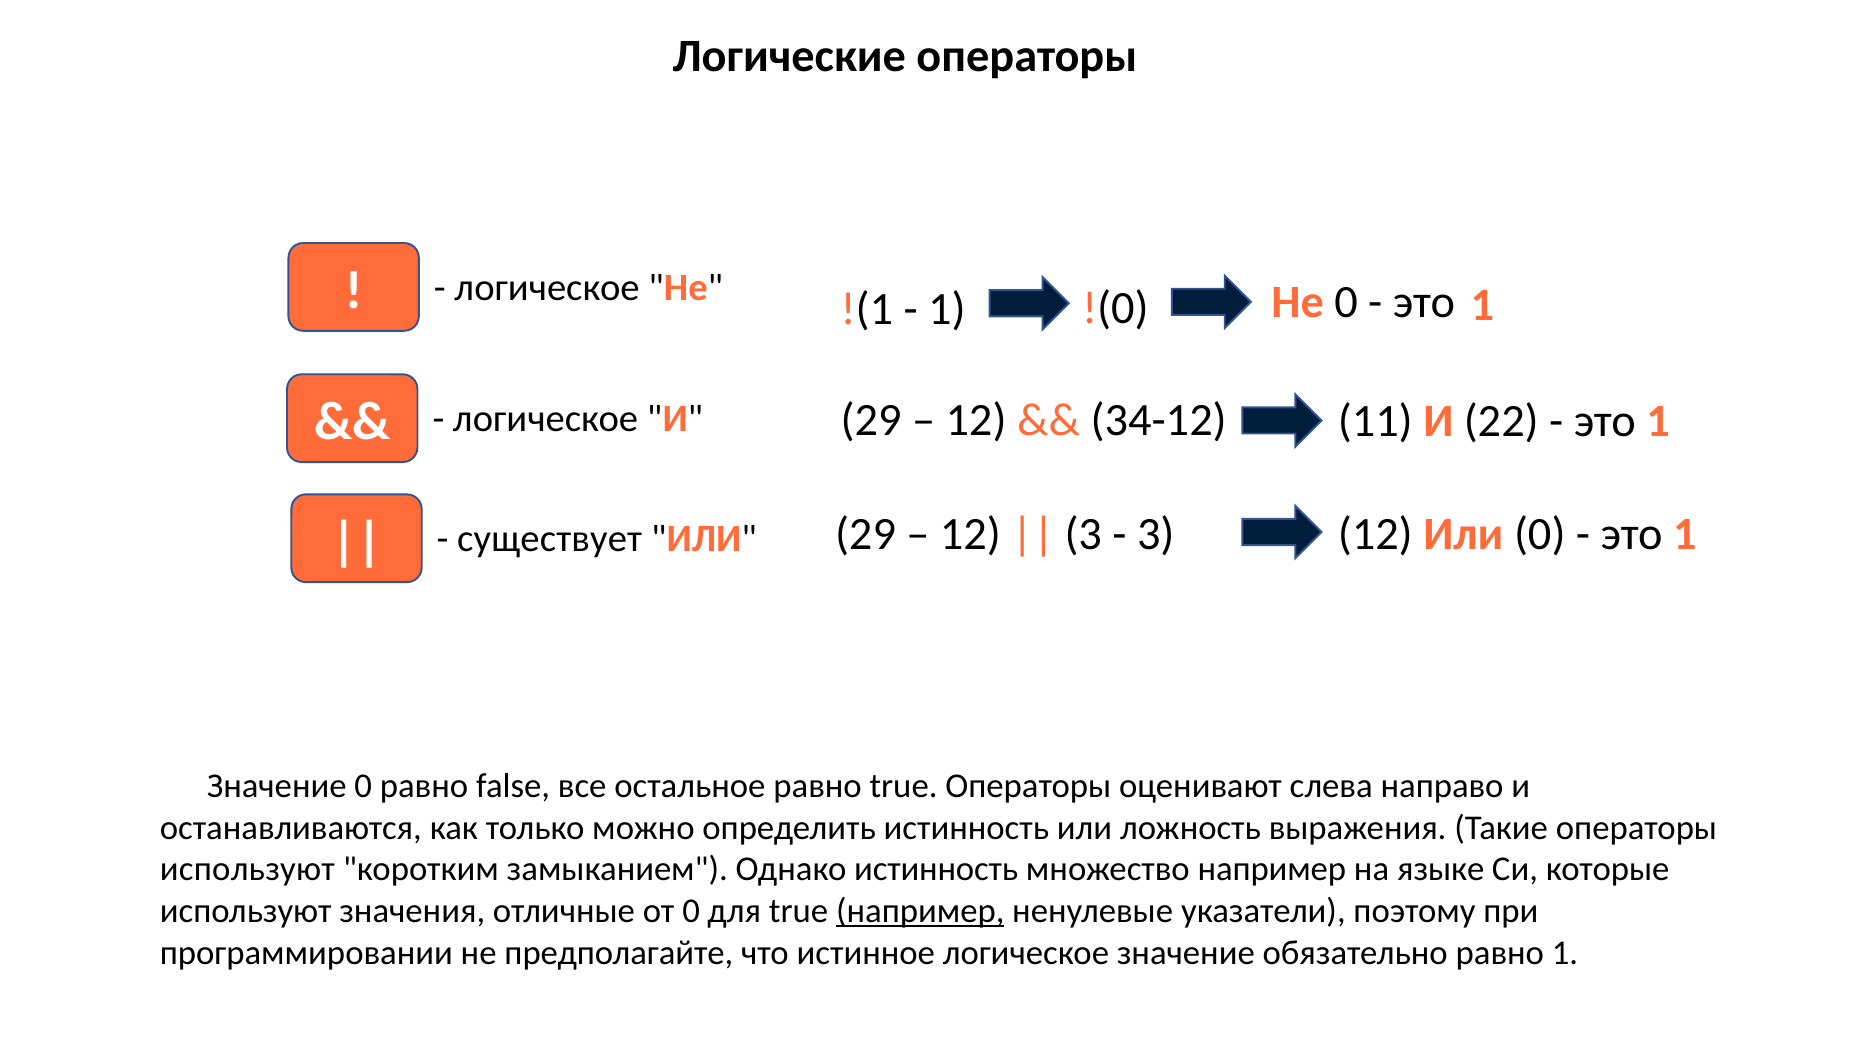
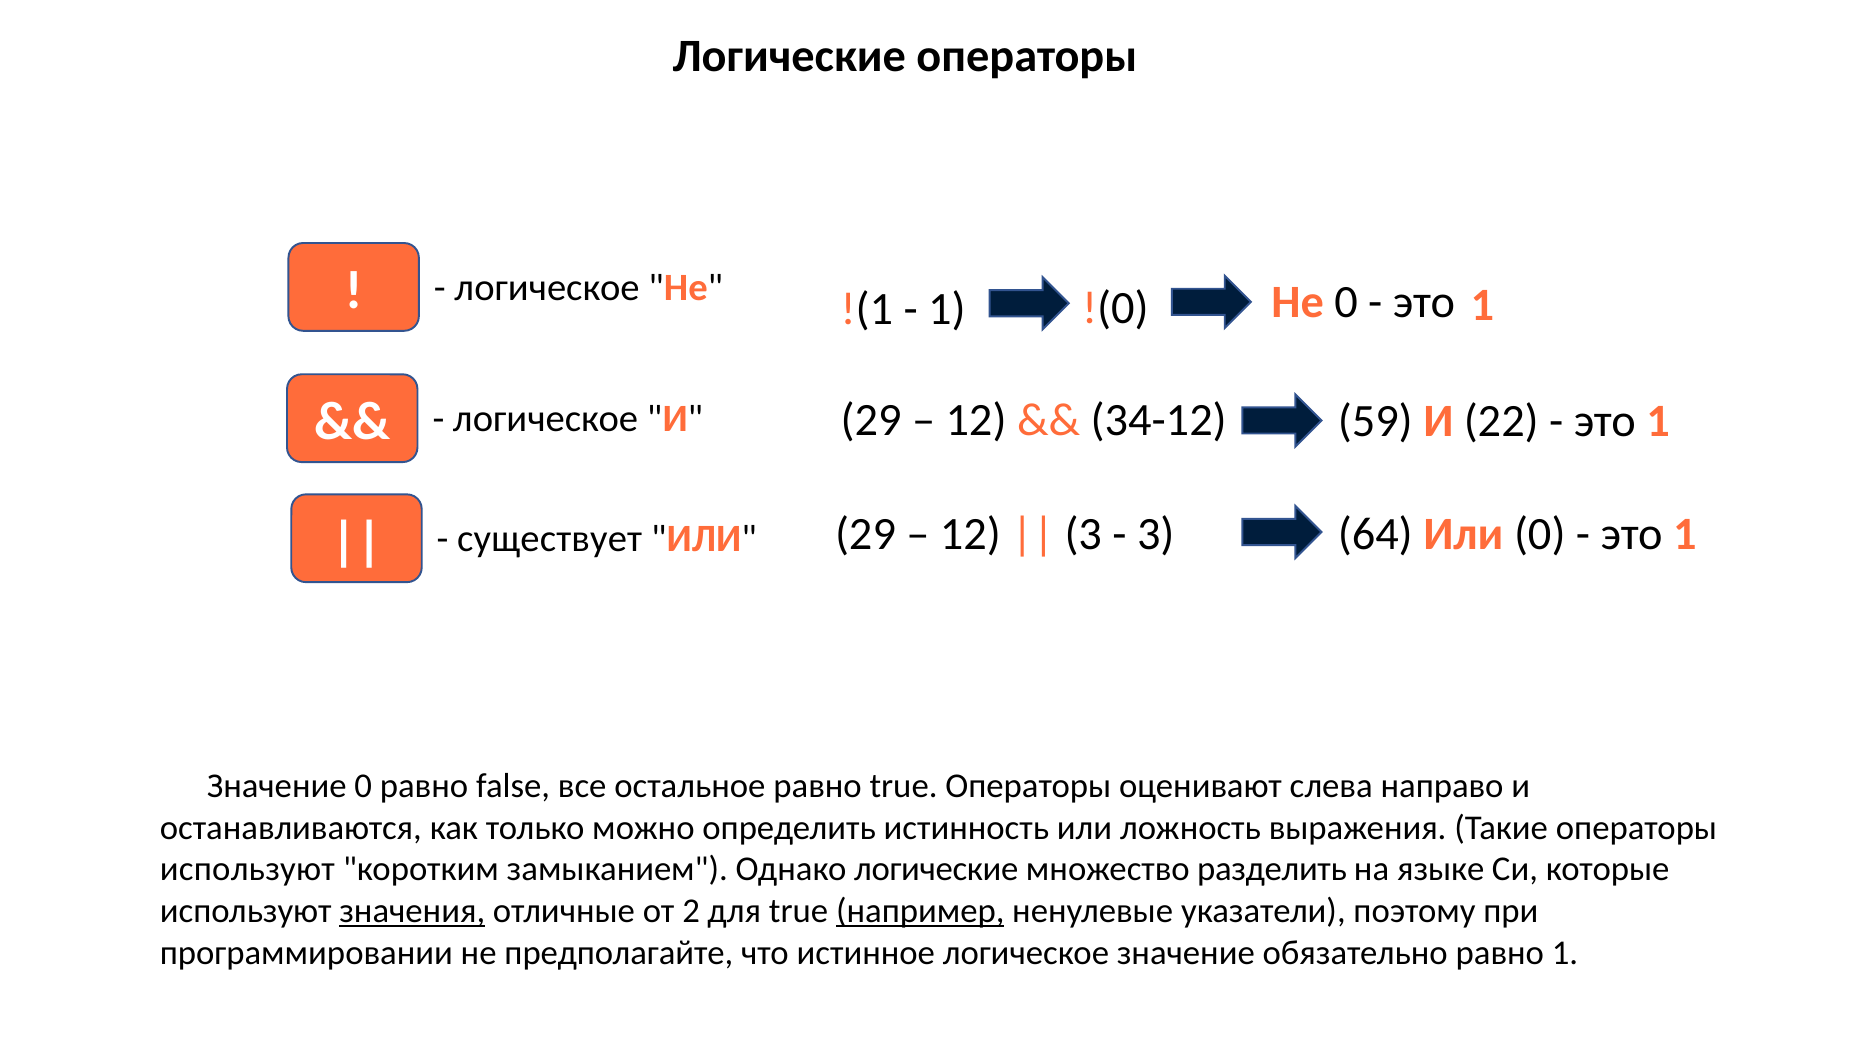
11: 11 -> 59
3 12: 12 -> 64
Однако истинность: истинность -> логические
множество например: например -> разделить
значения underline: none -> present
от 0: 0 -> 2
